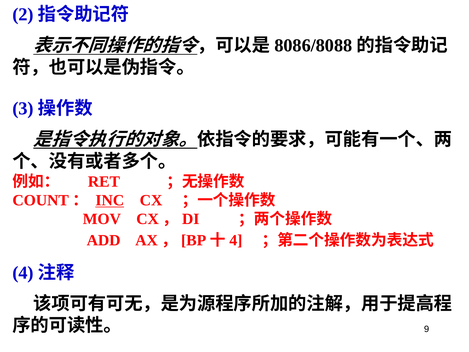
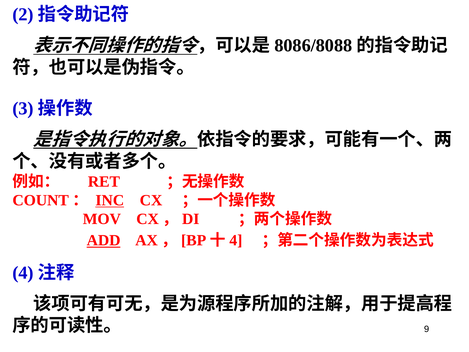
ADD underline: none -> present
